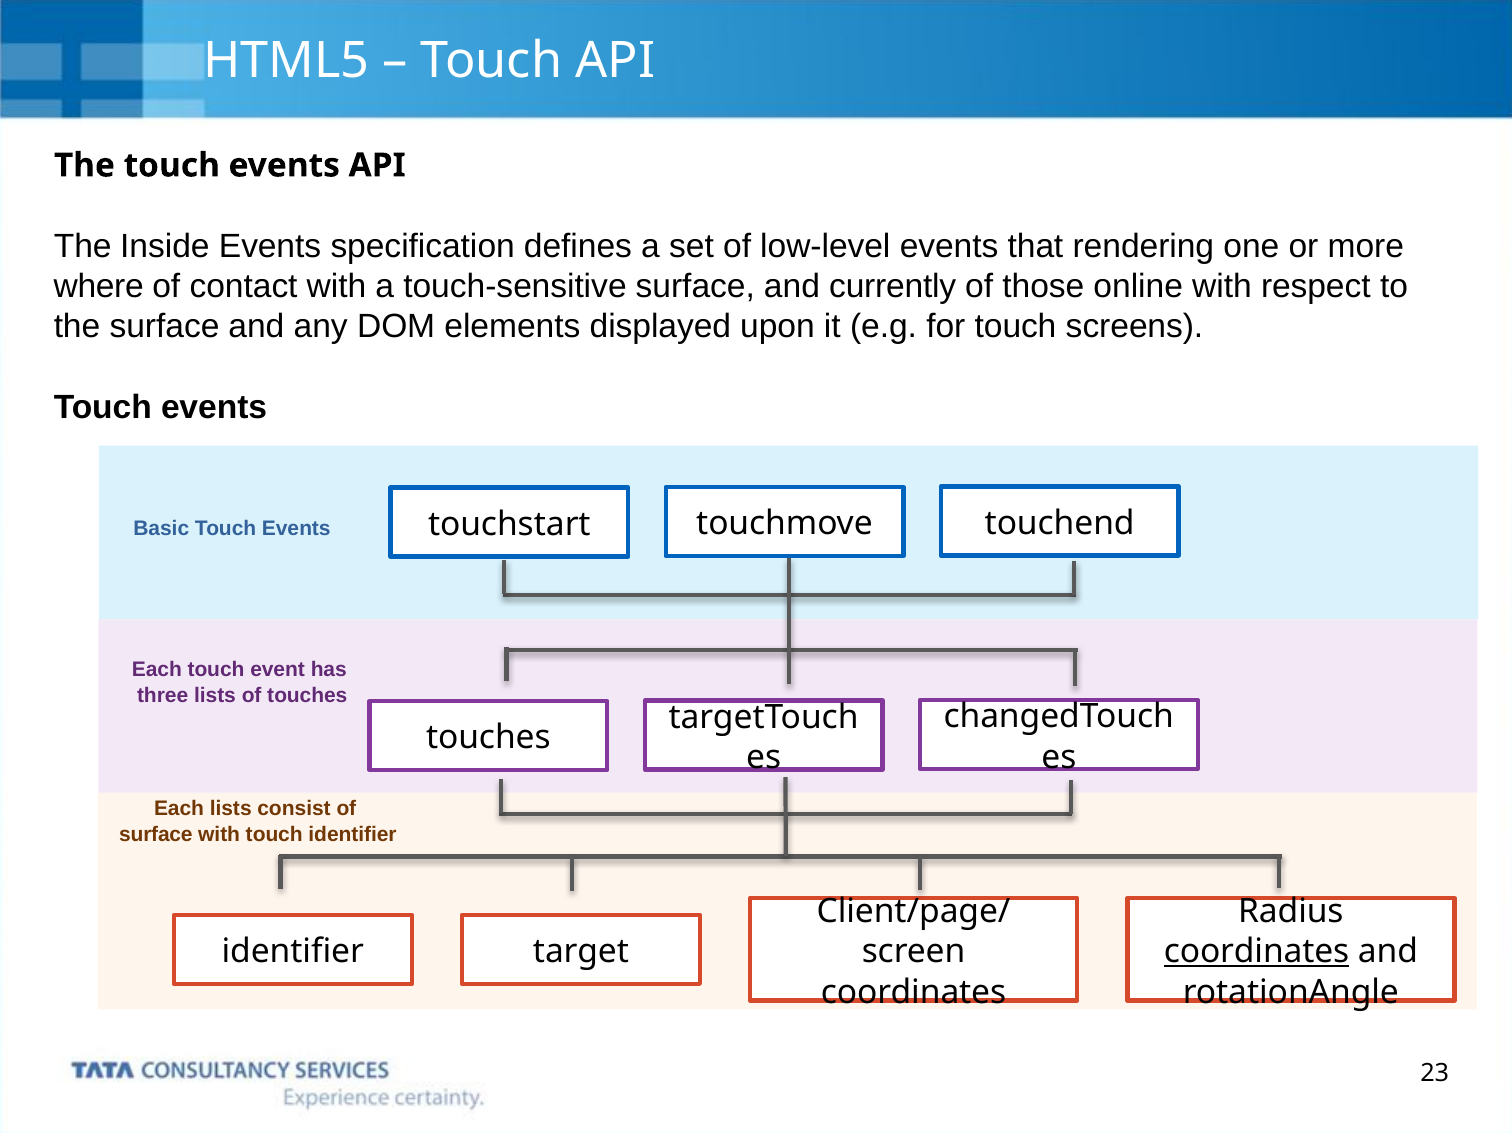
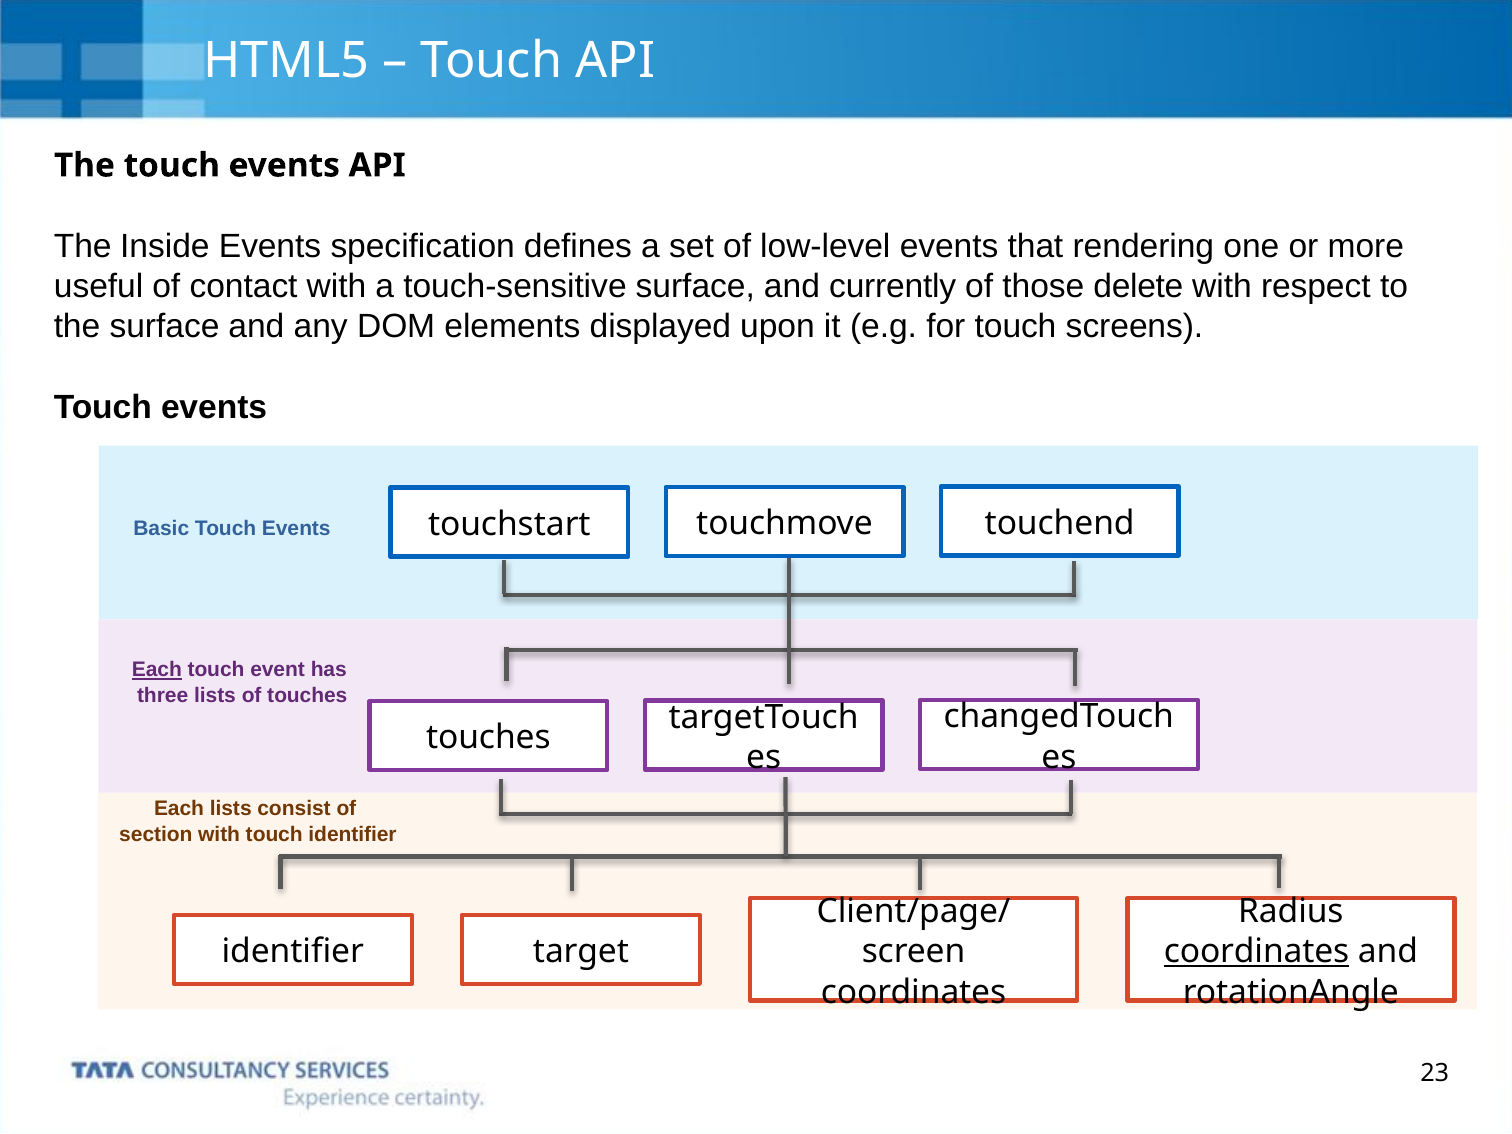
where: where -> useful
online: online -> delete
Each at (157, 670) underline: none -> present
surface at (156, 834): surface -> section
